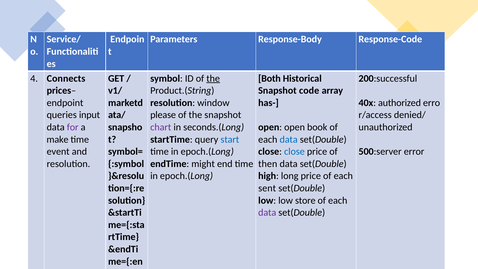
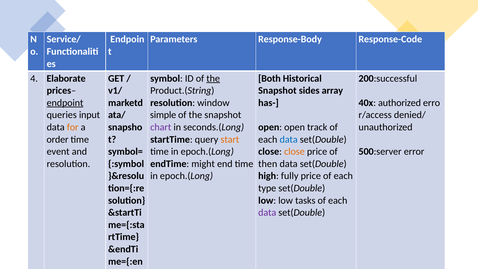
Connects: Connects -> Elaborate
code: code -> sides
endpoint underline: none -> present
please: please -> simple
for colour: purple -> orange
book: book -> track
make: make -> order
start colour: blue -> orange
close at (294, 152) colour: blue -> orange
long: long -> fully
sent: sent -> type
store: store -> tasks
